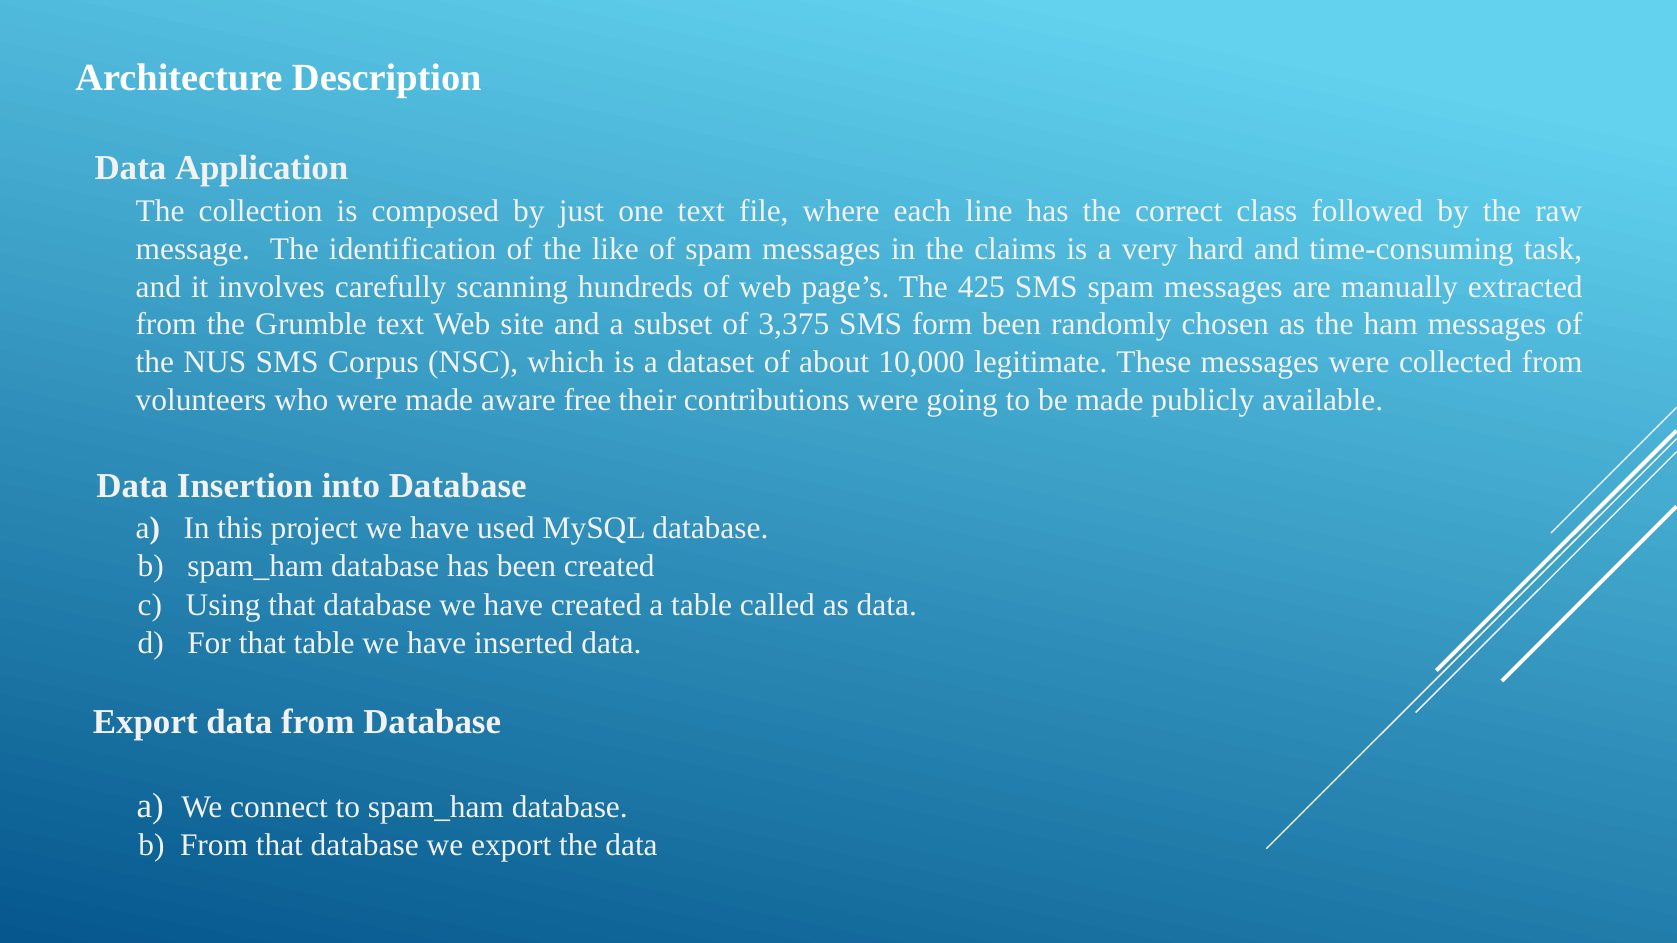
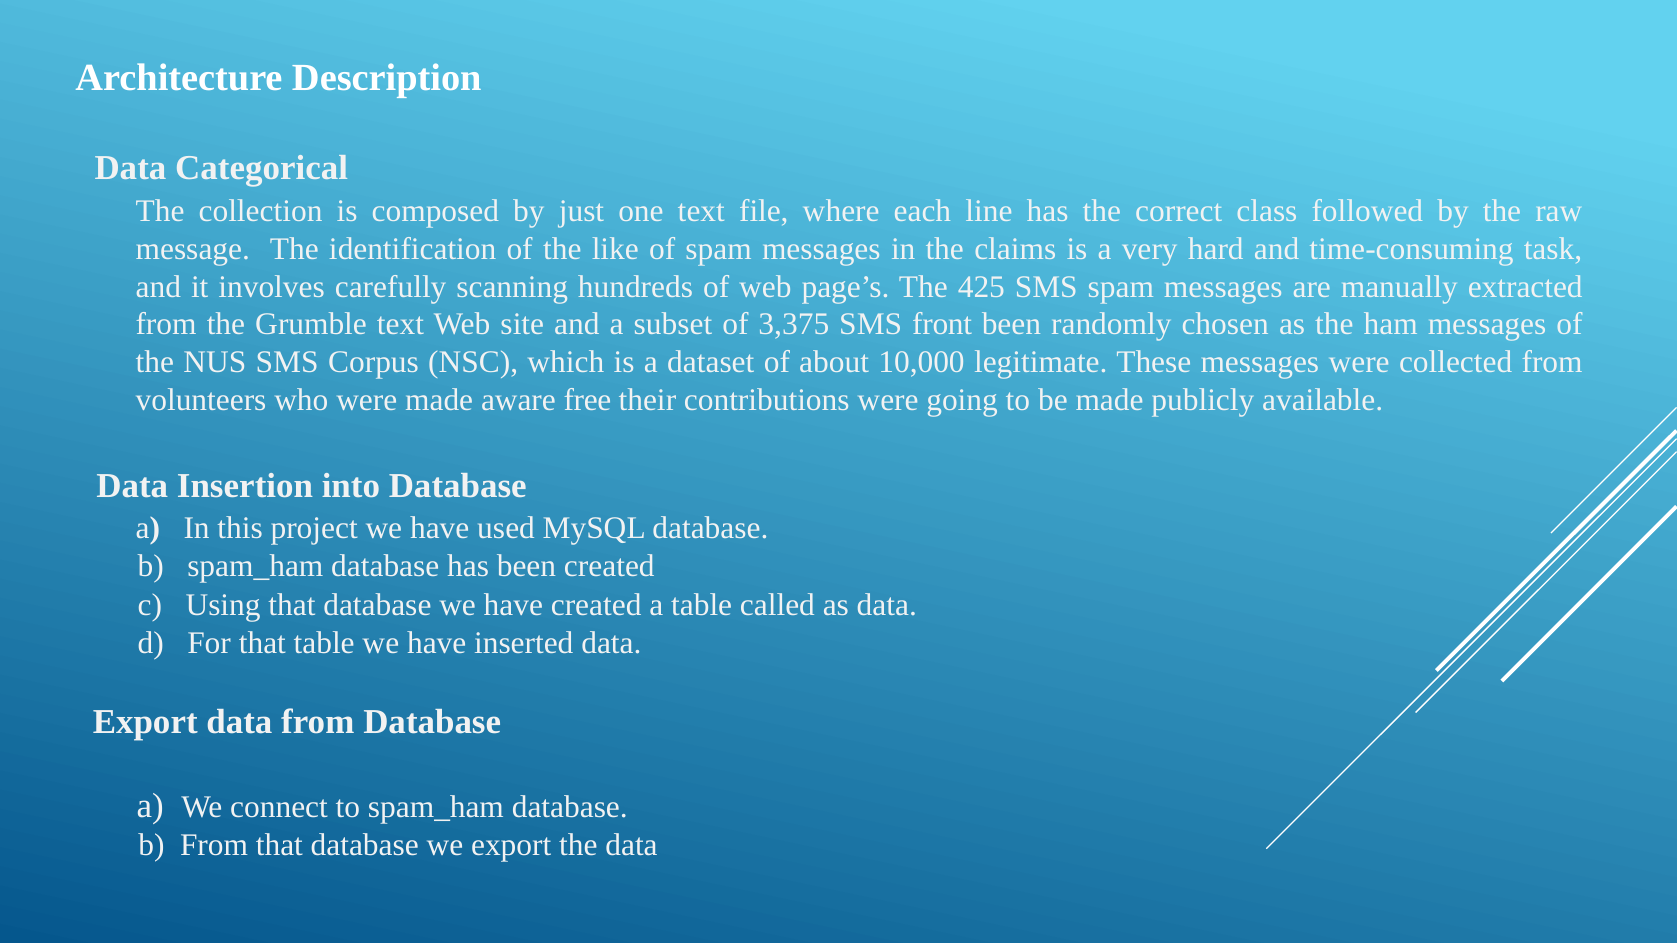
Application: Application -> Categorical
form: form -> front
